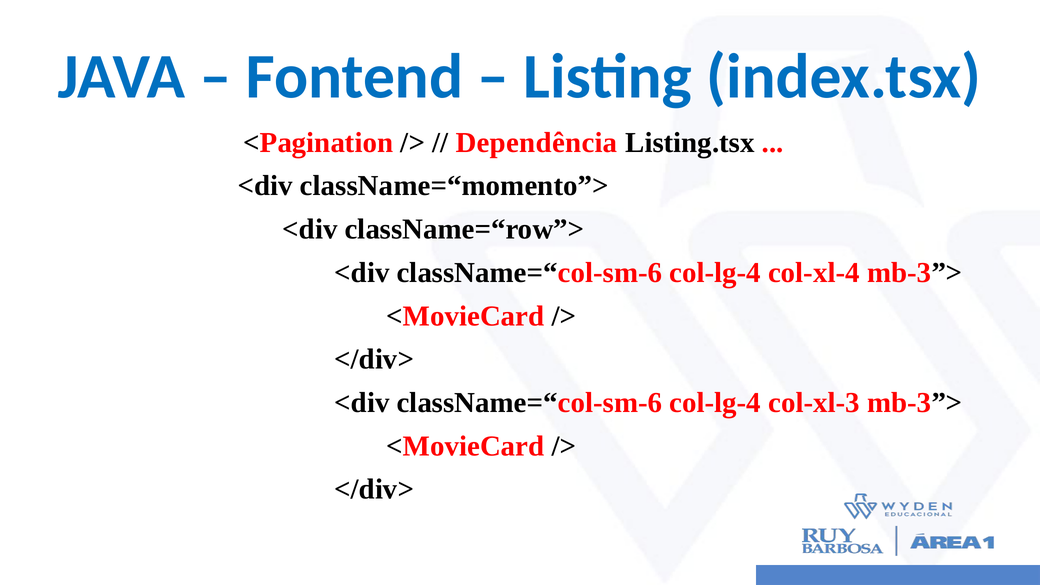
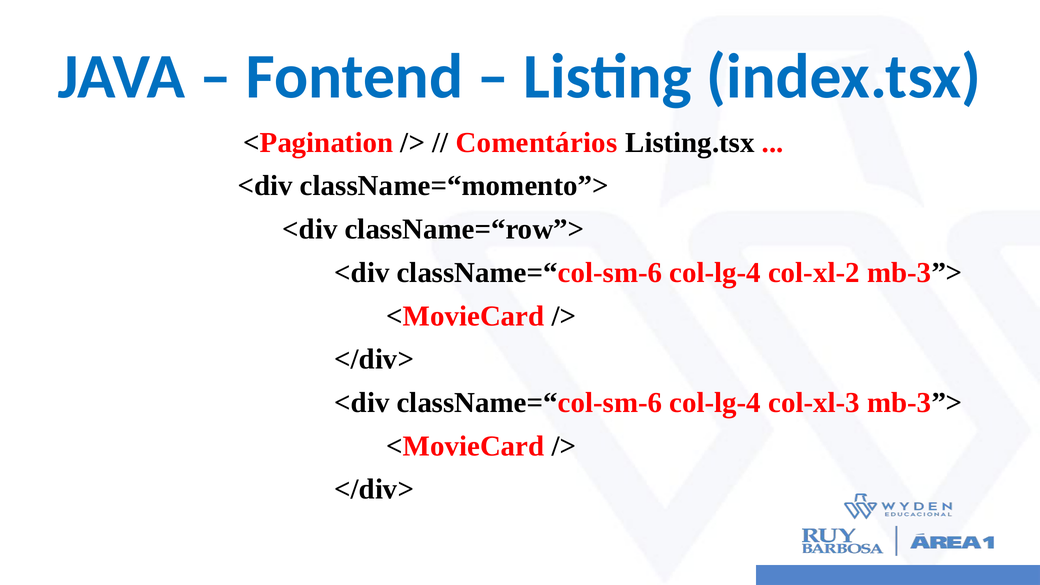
Dependência: Dependência -> Comentários
col-xl-4: col-xl-4 -> col-xl-2
